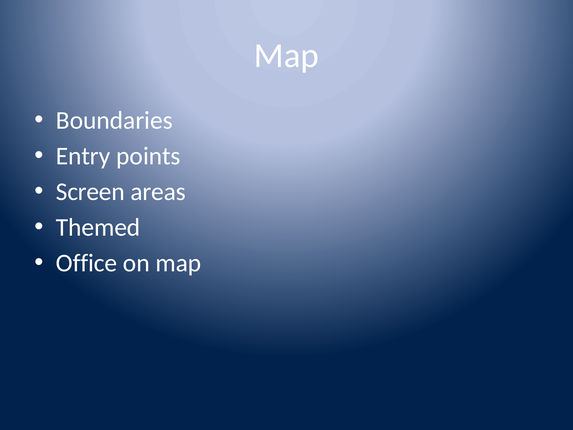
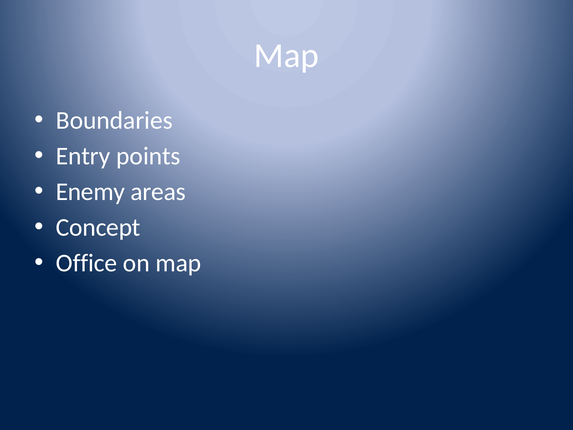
Screen: Screen -> Enemy
Themed: Themed -> Concept
